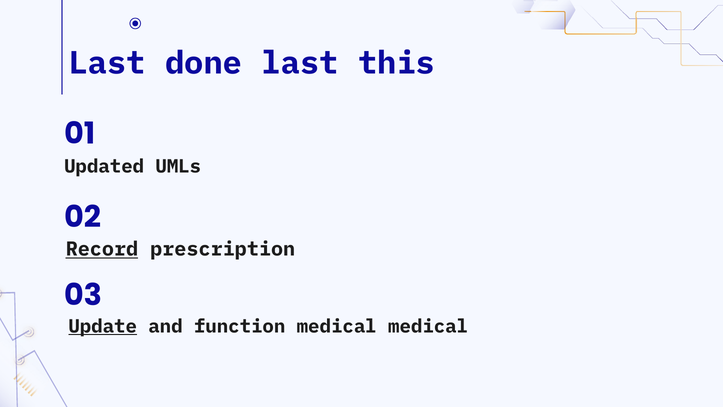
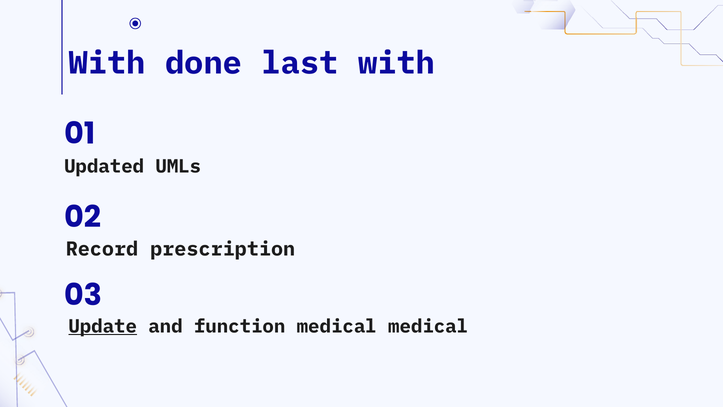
Last at (107, 63): Last -> With
last this: this -> with
Record underline: present -> none
